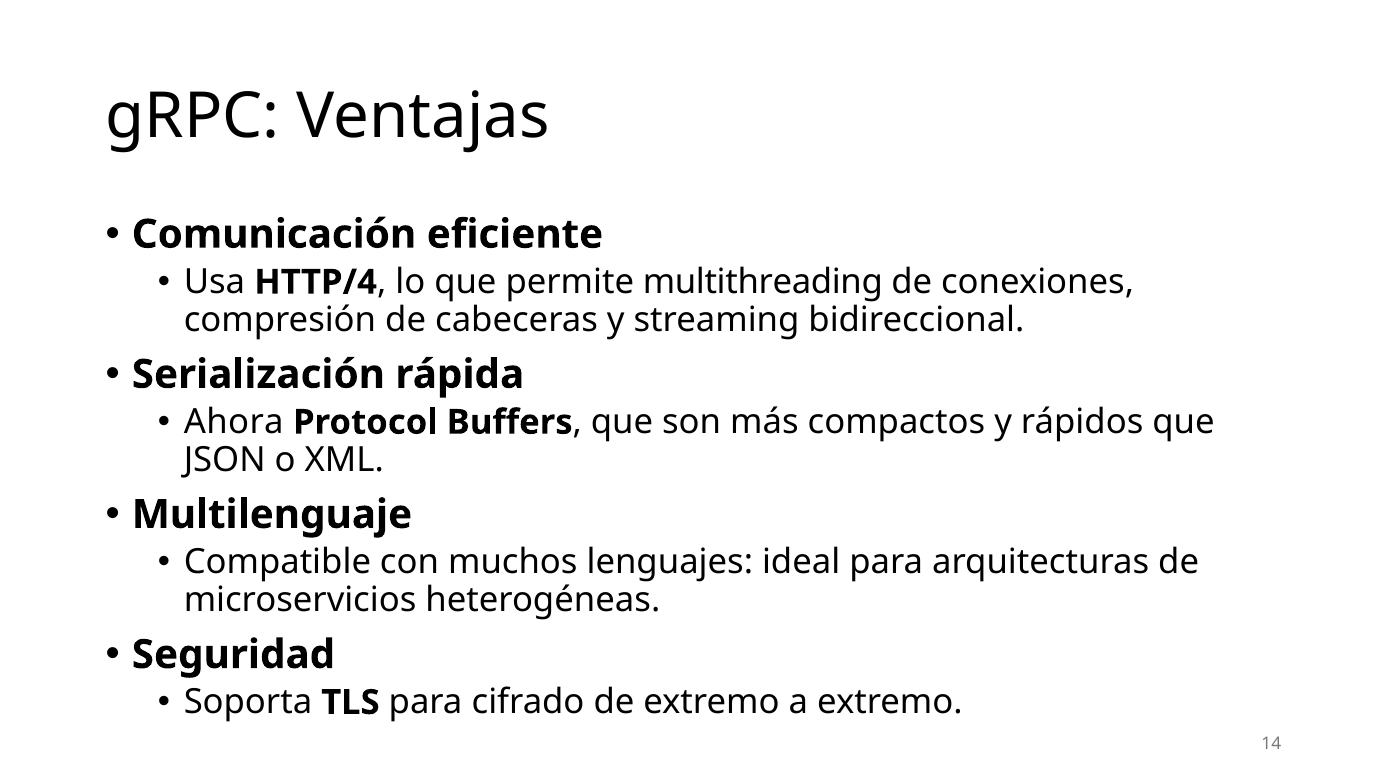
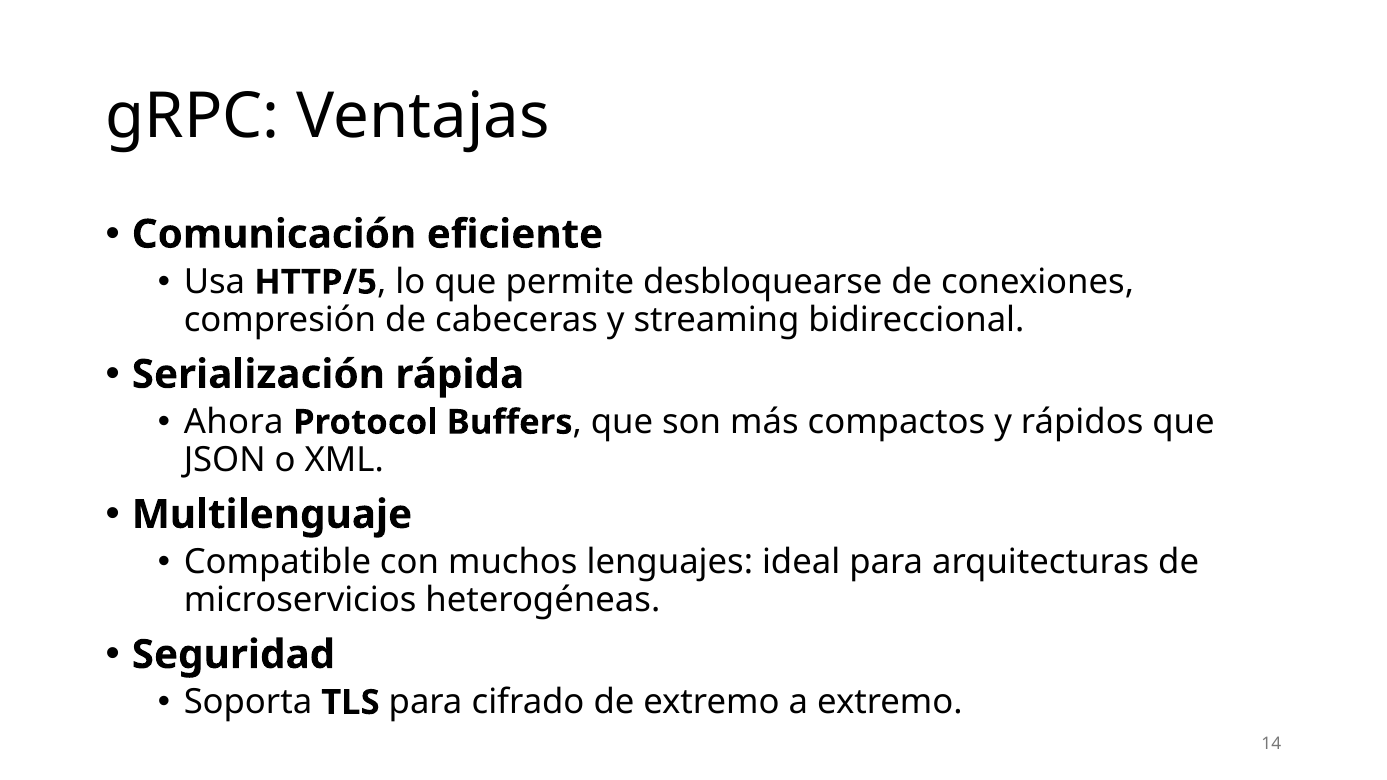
HTTP/4: HTTP/4 -> HTTP/5
multithreading: multithreading -> desbloquearse
